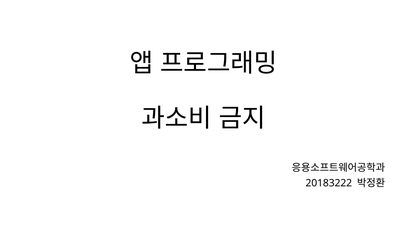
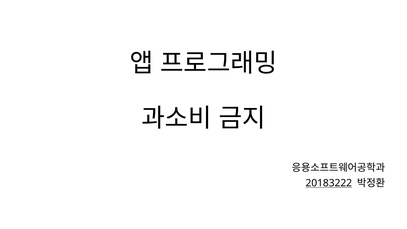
20183222 underline: none -> present
